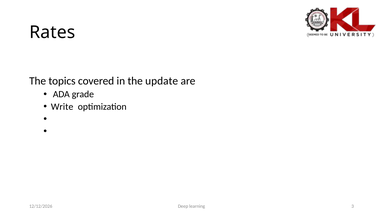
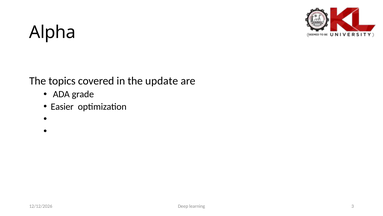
Rates: Rates -> Alpha
Write: Write -> Easier
